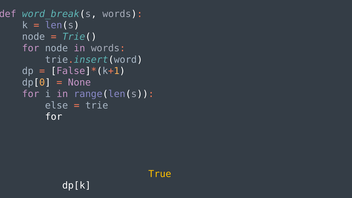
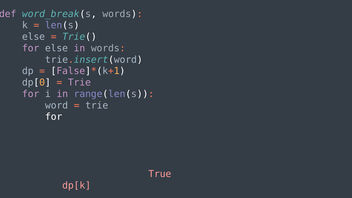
node at (34, 37): node -> else
for node: node -> else
None at (79, 83): None -> Trie
else: else -> word
True colour: yellow -> pink
dp[k colour: white -> pink
